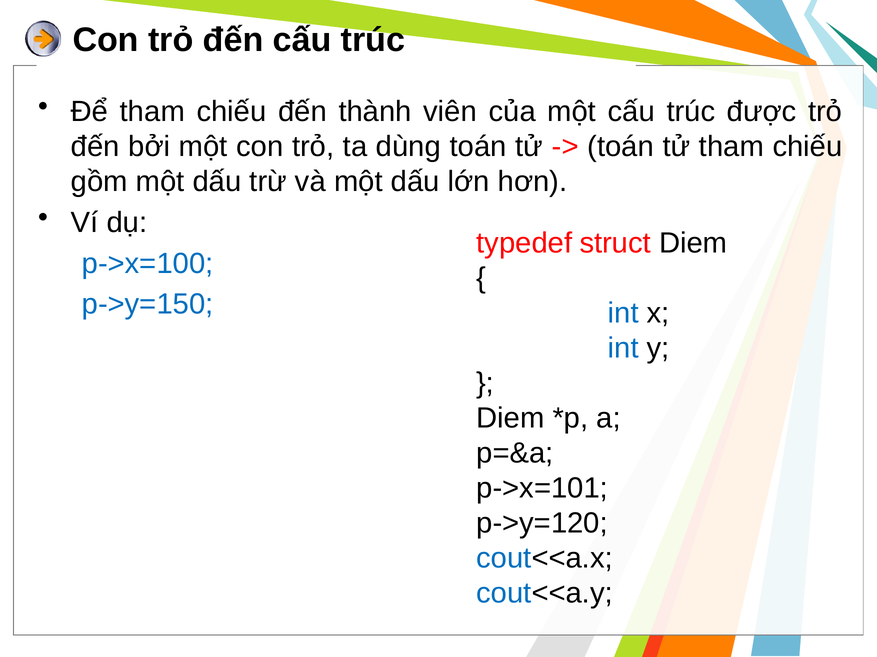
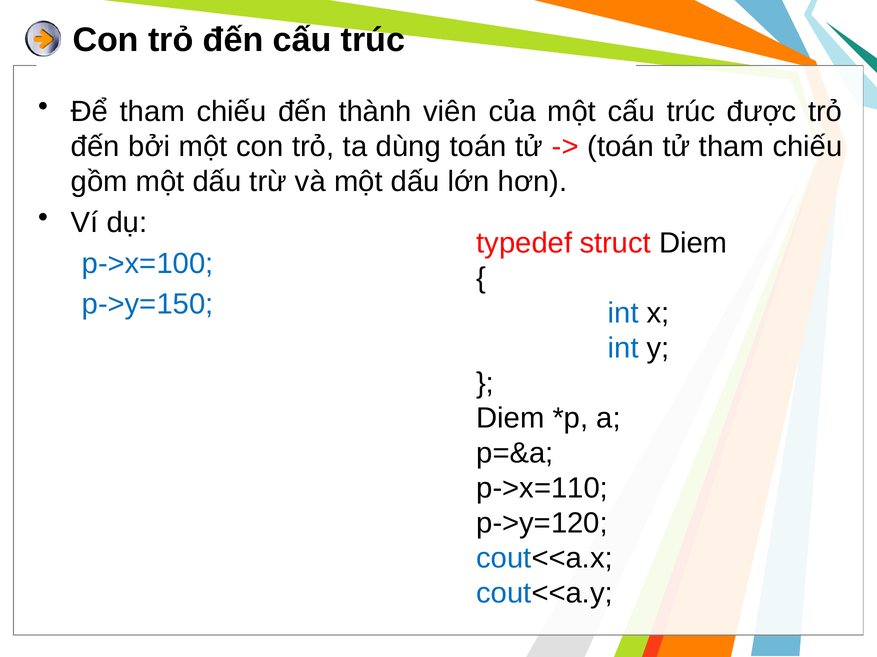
p->x=101: p->x=101 -> p->x=110
